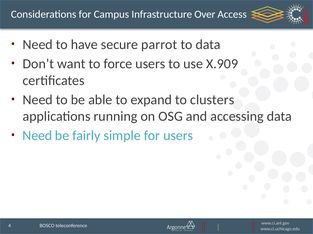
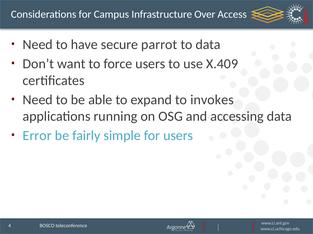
X.909: X.909 -> X.409
clusters: clusters -> invokes
Need at (37, 136): Need -> Error
